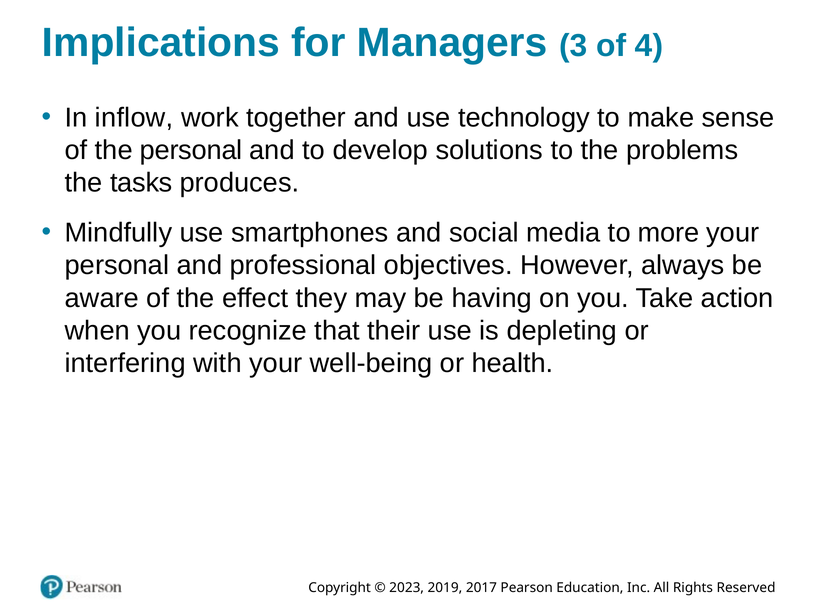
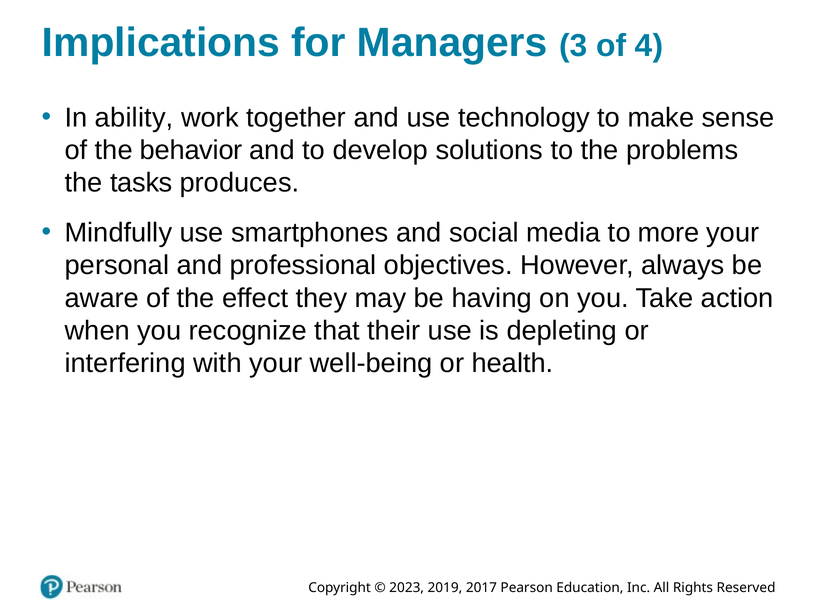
inflow: inflow -> ability
the personal: personal -> behavior
